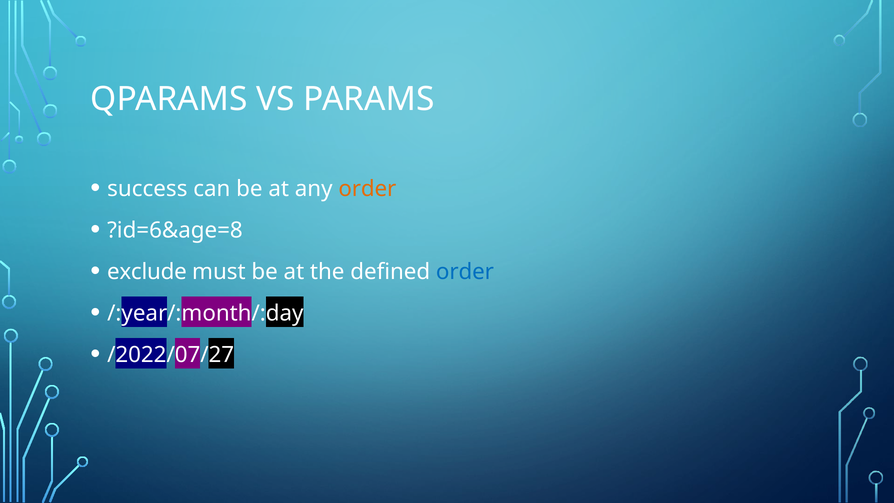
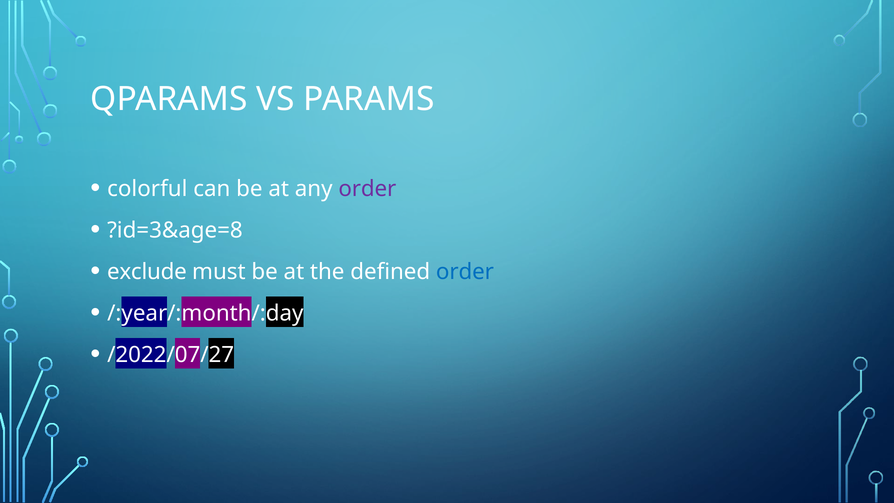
success: success -> colorful
order at (367, 189) colour: orange -> purple
?id=6&age=8: ?id=6&age=8 -> ?id=3&age=8
